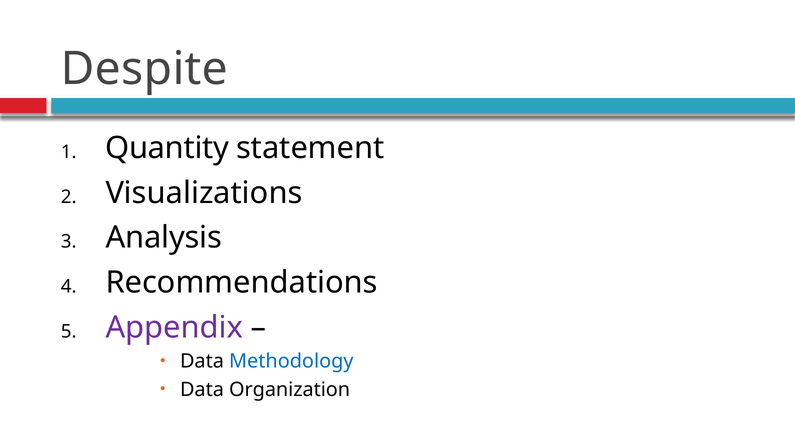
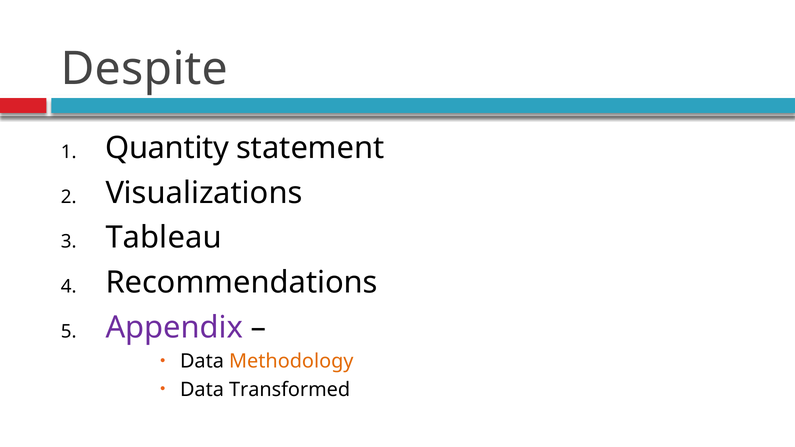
Analysis: Analysis -> Tableau
Methodology colour: blue -> orange
Organization: Organization -> Transformed
